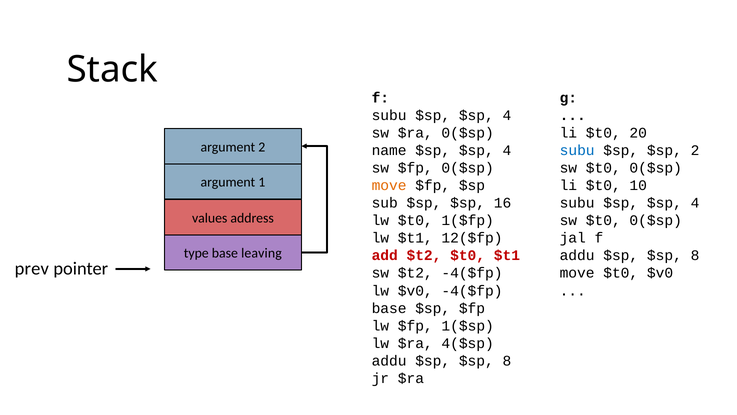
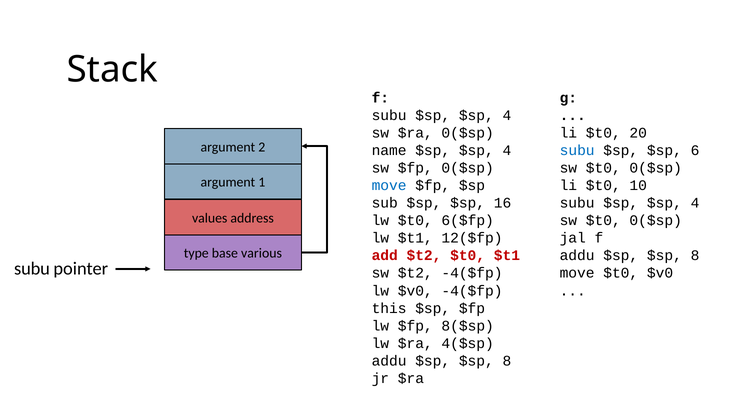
$sp 2: 2 -> 6
move at (389, 185) colour: orange -> blue
1($fp: 1($fp -> 6($fp
leaving: leaving -> various
prev at (32, 268): prev -> subu
base at (389, 308): base -> this
1($sp: 1($sp -> 8($sp
